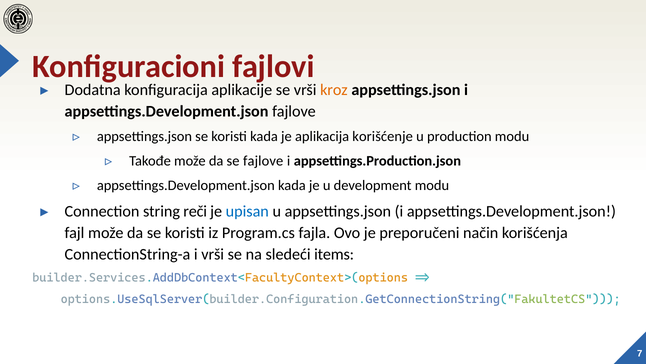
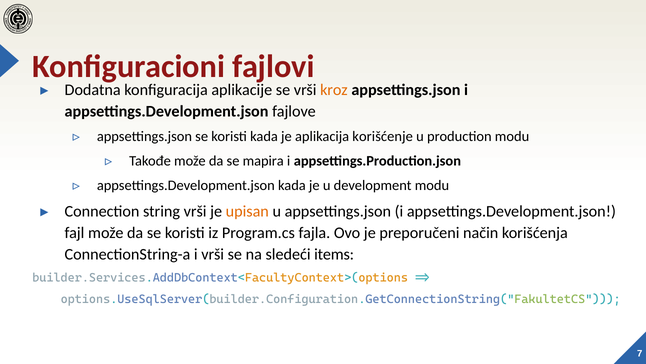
se fajlove: fajlove -> mapira
string reči: reči -> vrši
upisan colour: blue -> orange
